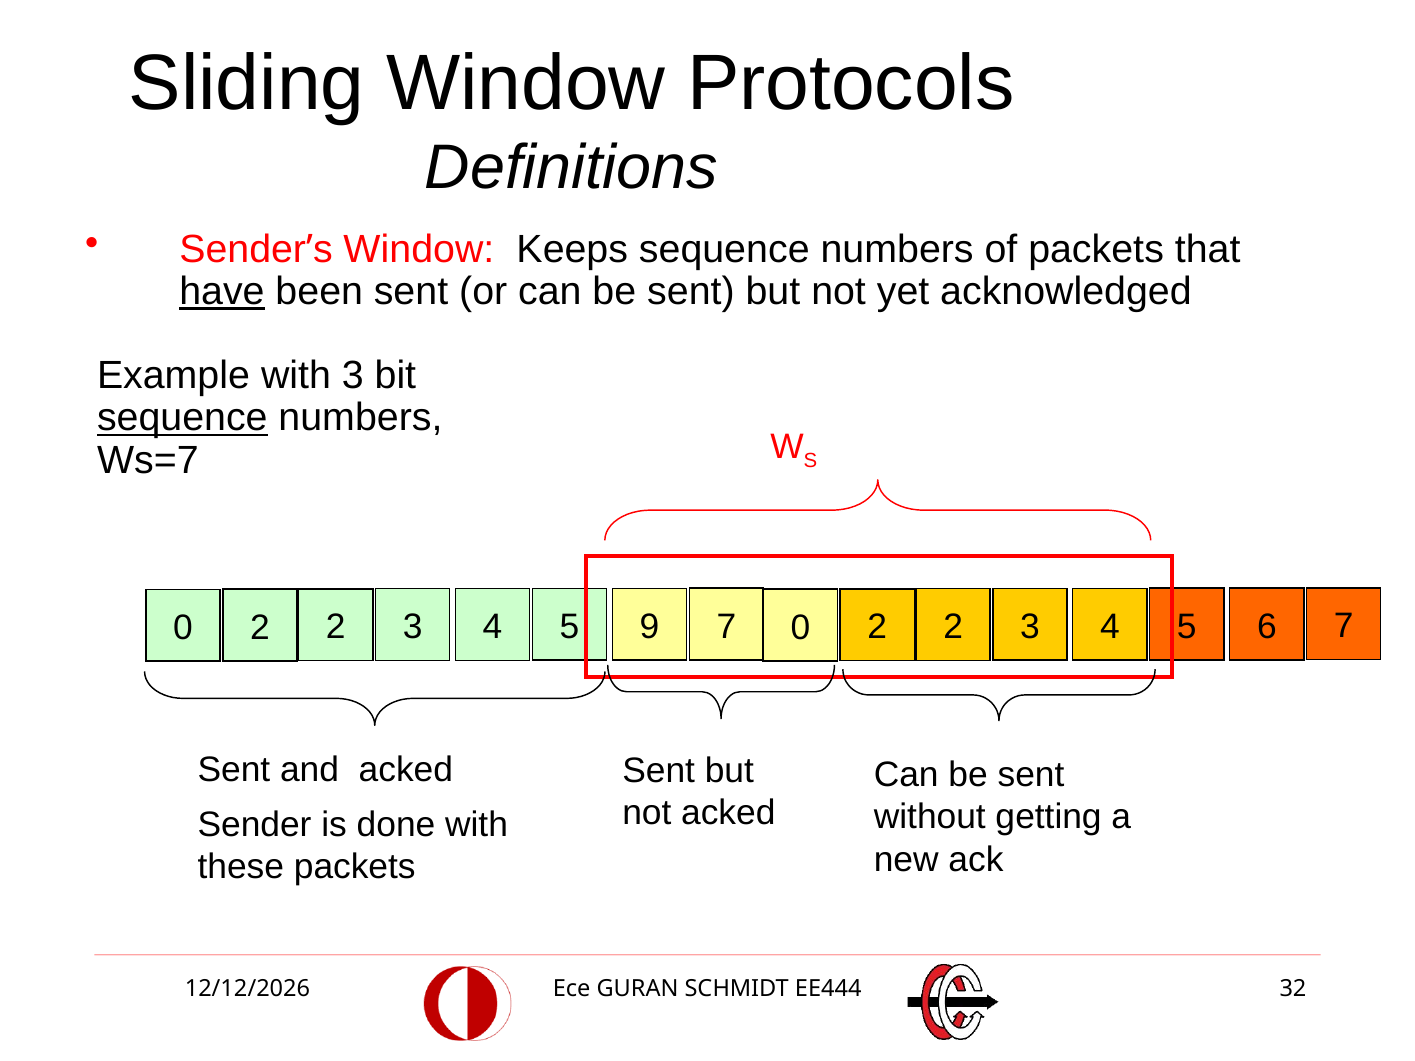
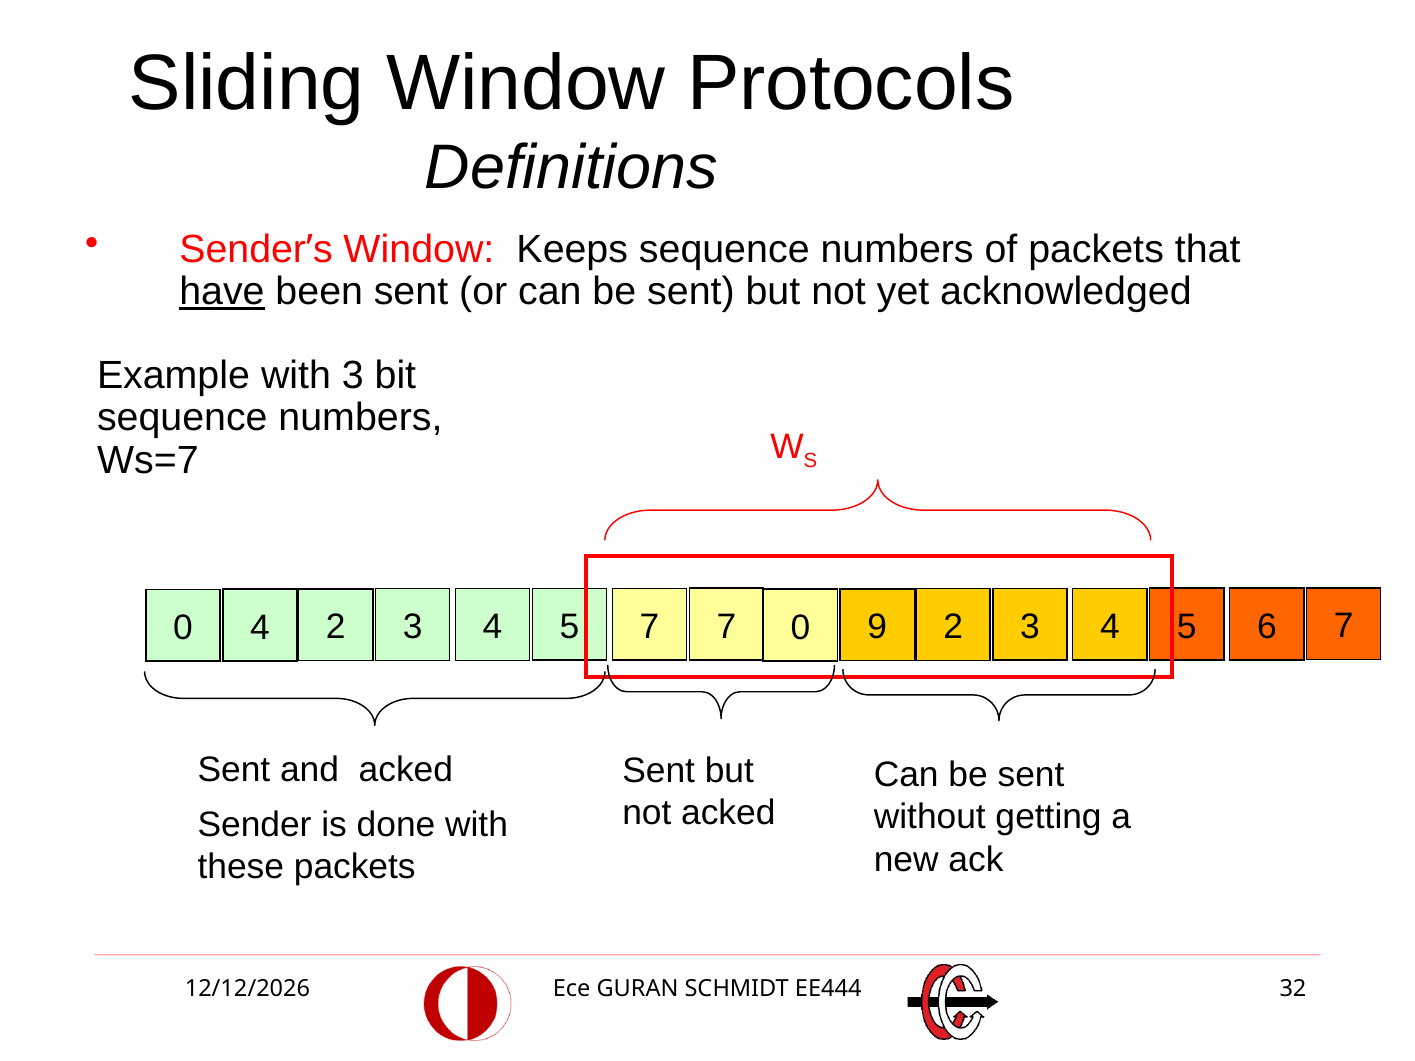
sequence at (182, 418) underline: present -> none
2 at (260, 628): 2 -> 4
5 9: 9 -> 7
7 0 2: 2 -> 9
